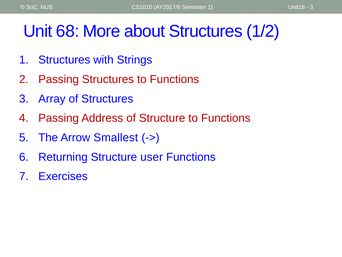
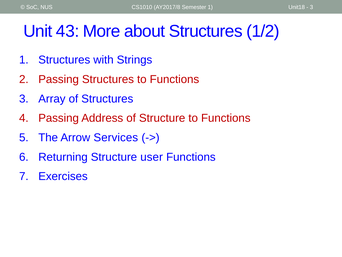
68: 68 -> 43
Smallest: Smallest -> Services
